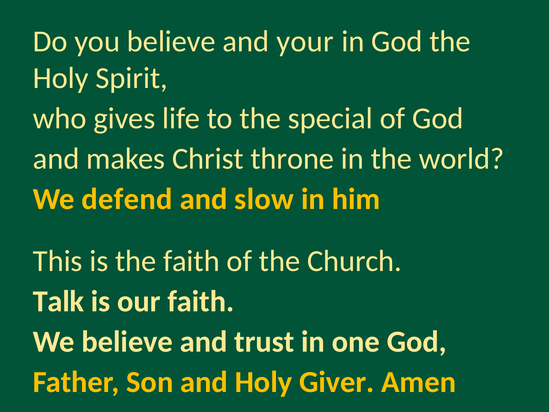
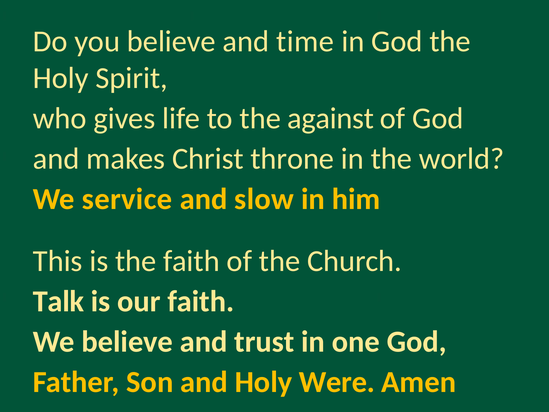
your: your -> time
special: special -> against
defend: defend -> service
Giver: Giver -> Were
